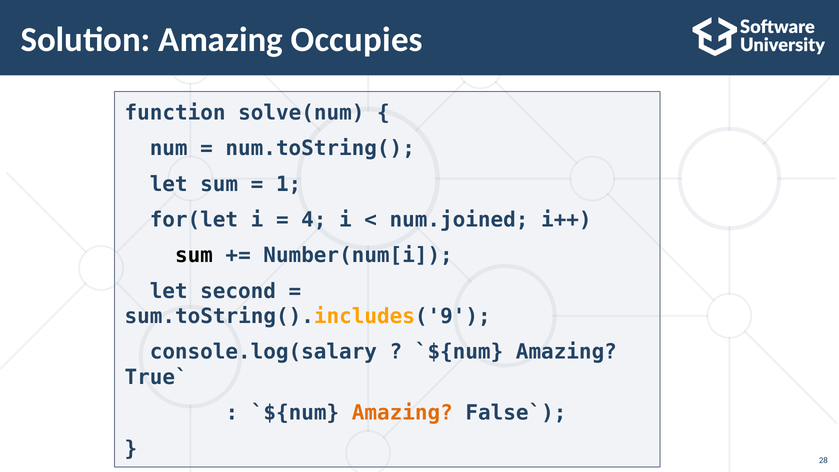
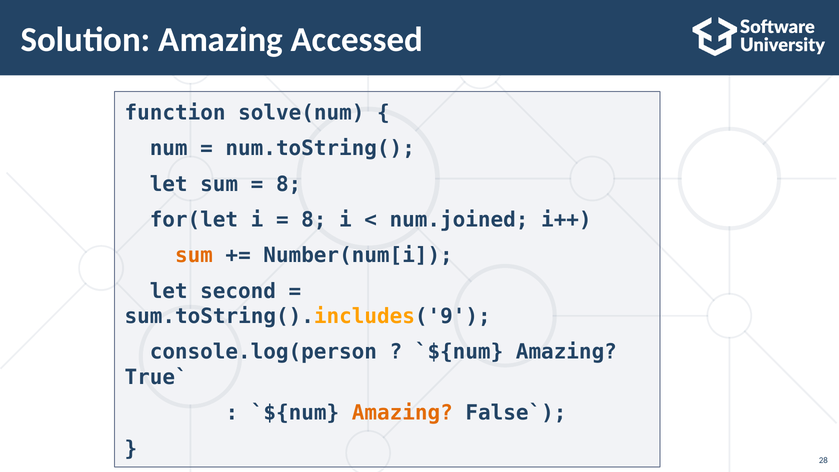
Occupies: Occupies -> Accessed
1 at (289, 184): 1 -> 8
4 at (314, 220): 4 -> 8
sum at (194, 256) colour: black -> orange
console.log(salary: console.log(salary -> console.log(person
